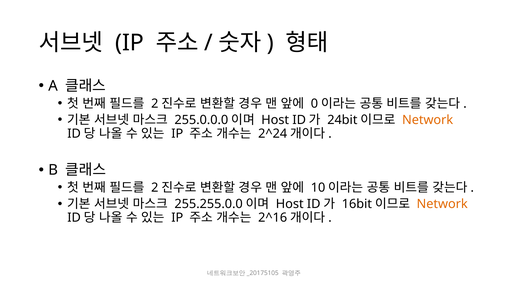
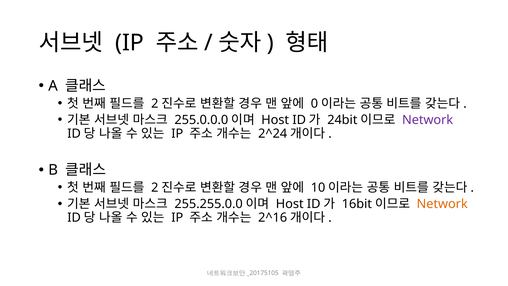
Network at (428, 120) colour: orange -> purple
